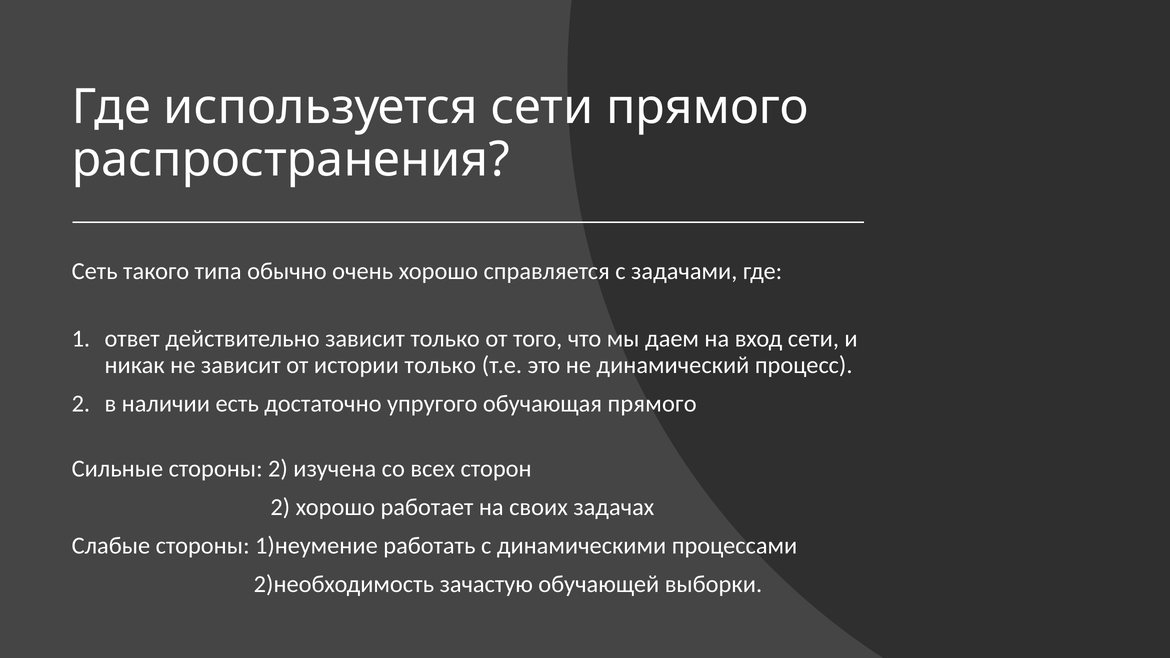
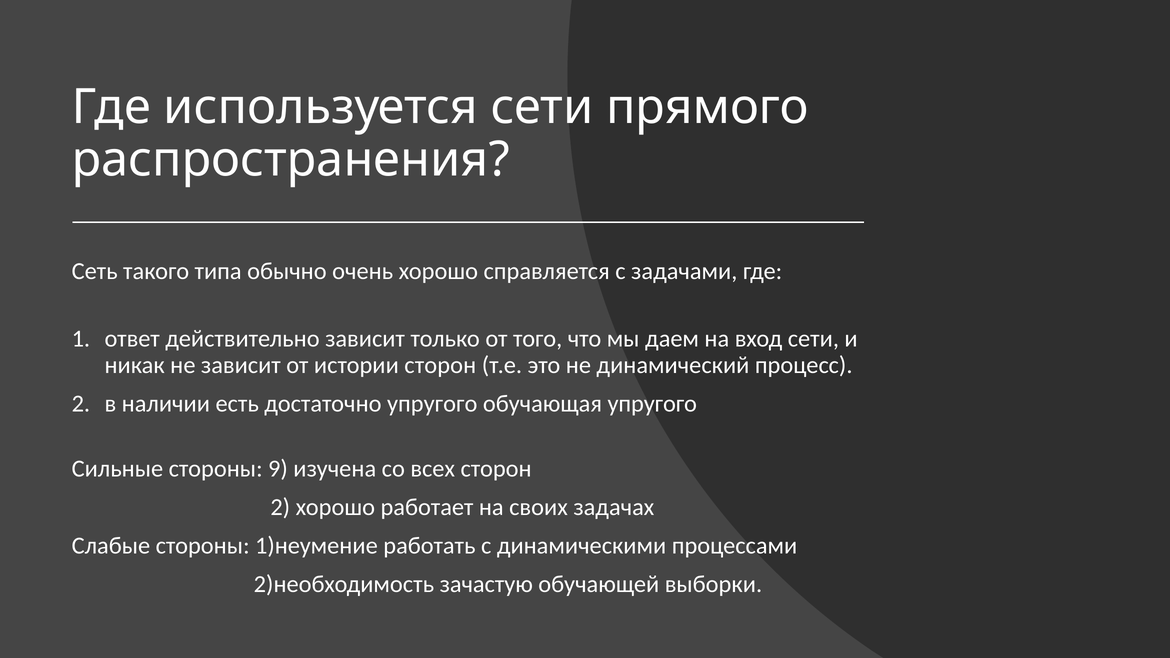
истории только: только -> сторон
обучающая прямого: прямого -> упругого
стороны 2: 2 -> 9
